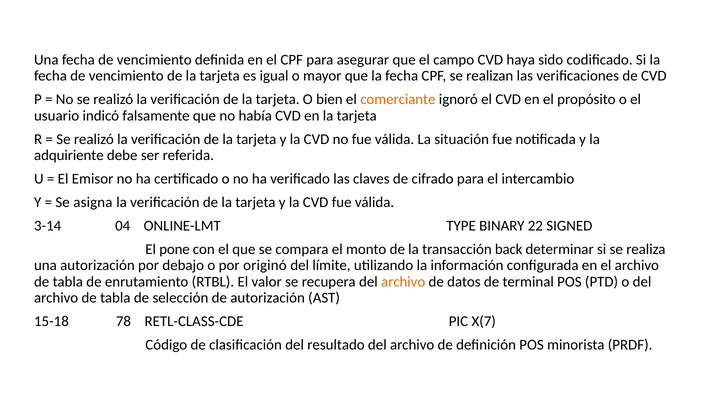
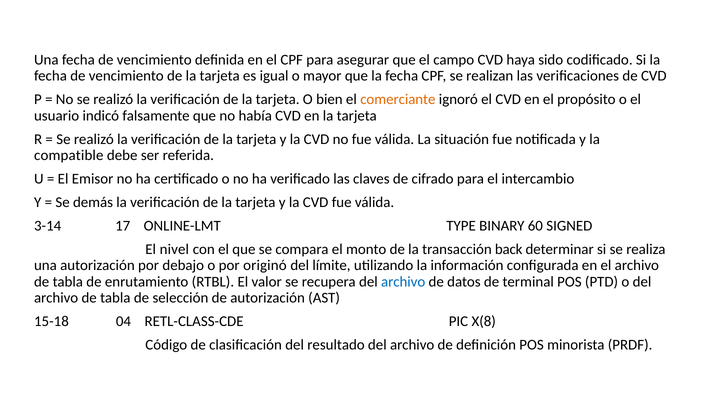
adquiriente: adquiriente -> compatible
asigna: asigna -> demás
04: 04 -> 17
22: 22 -> 60
pone: pone -> nivel
archivo at (403, 282) colour: orange -> blue
78: 78 -> 04
X(7: X(7 -> X(8
